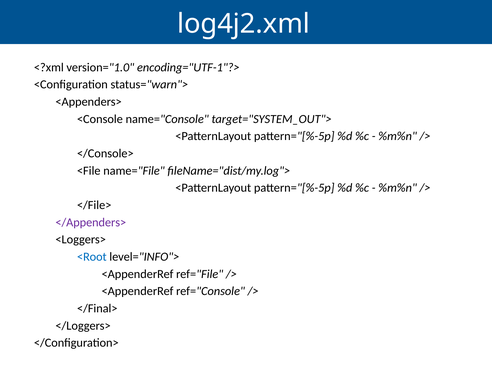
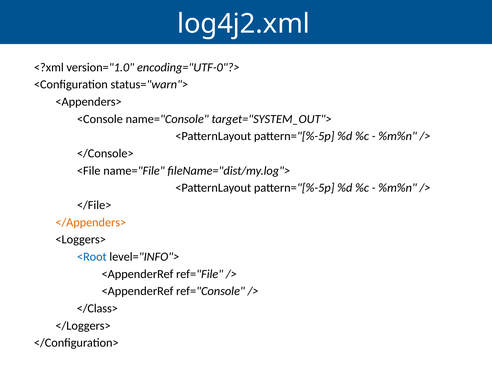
encoding="UTF-1"?>: encoding="UTF-1"?> -> encoding="UTF-0"?>
</Appenders> colour: purple -> orange
</Final>: </Final> -> </Class>
